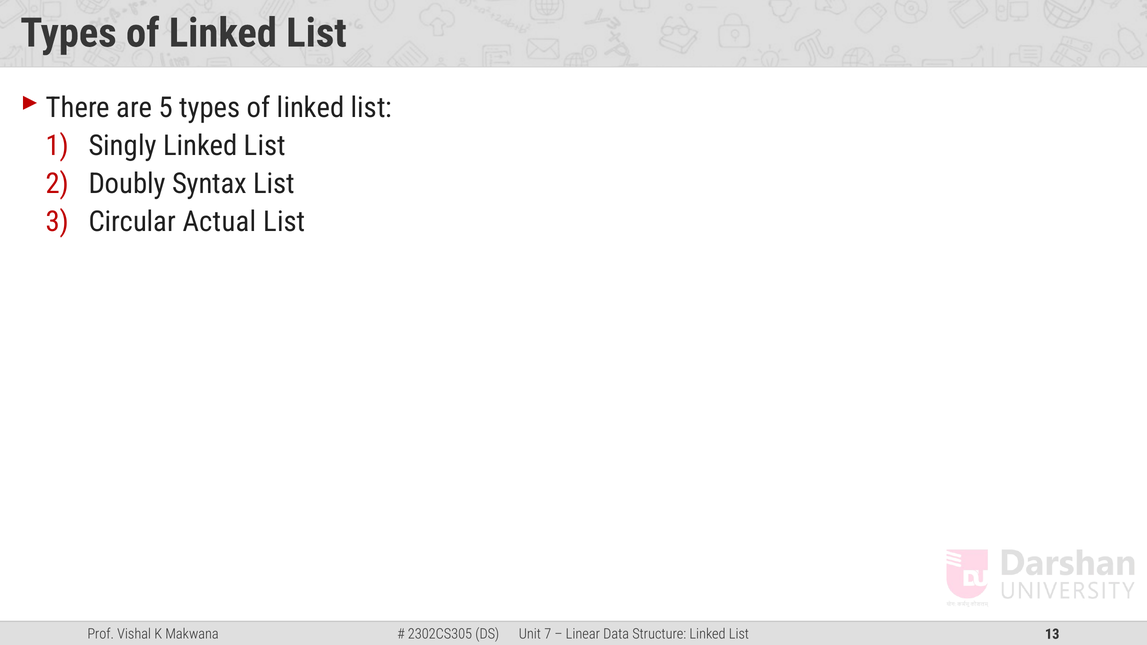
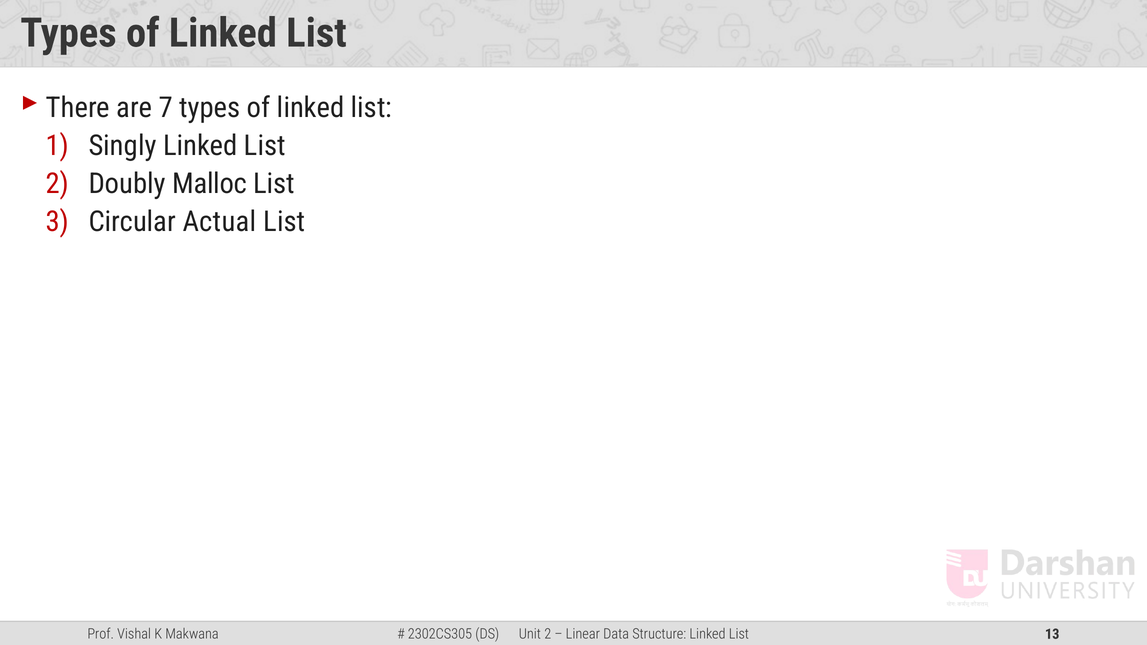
5: 5 -> 7
Syntax: Syntax -> Malloc
7 at (548, 634): 7 -> 2
